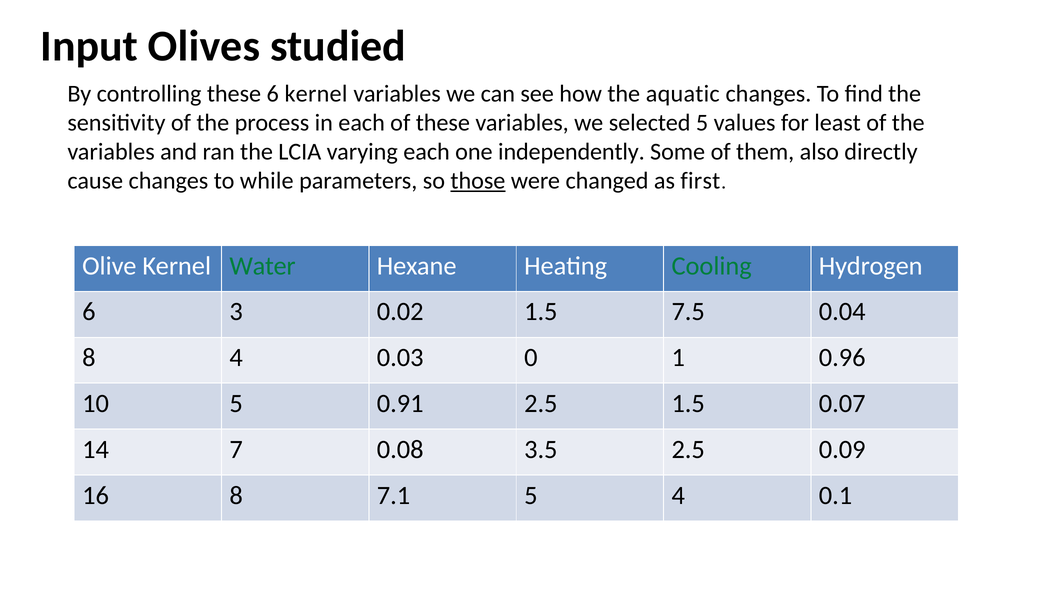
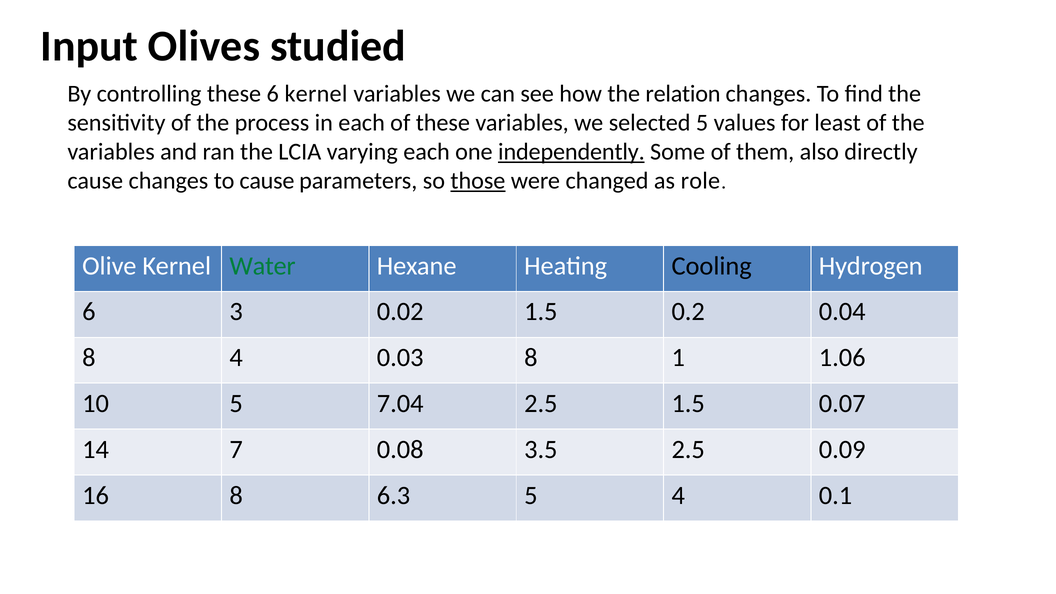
aquatic: aquatic -> relation
independently underline: none -> present
to while: while -> cause
first: first -> role
Cooling colour: green -> black
7.5: 7.5 -> 0.2
0.03 0: 0 -> 8
0.96: 0.96 -> 1.06
0.91: 0.91 -> 7.04
7.1: 7.1 -> 6.3
